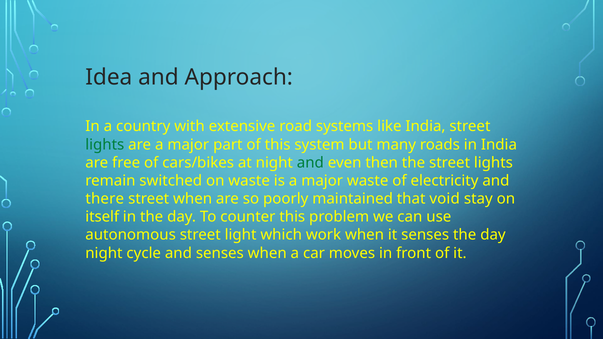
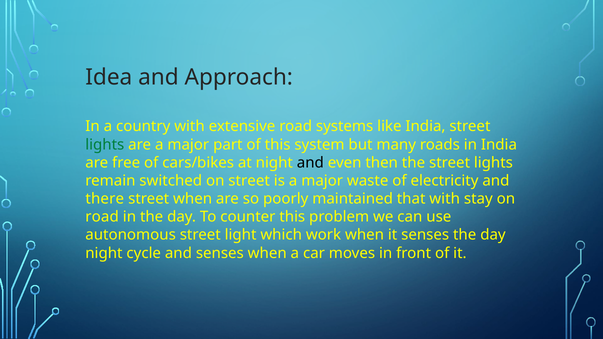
and at (310, 163) colour: green -> black
on waste: waste -> street
that void: void -> with
itself at (102, 217): itself -> road
